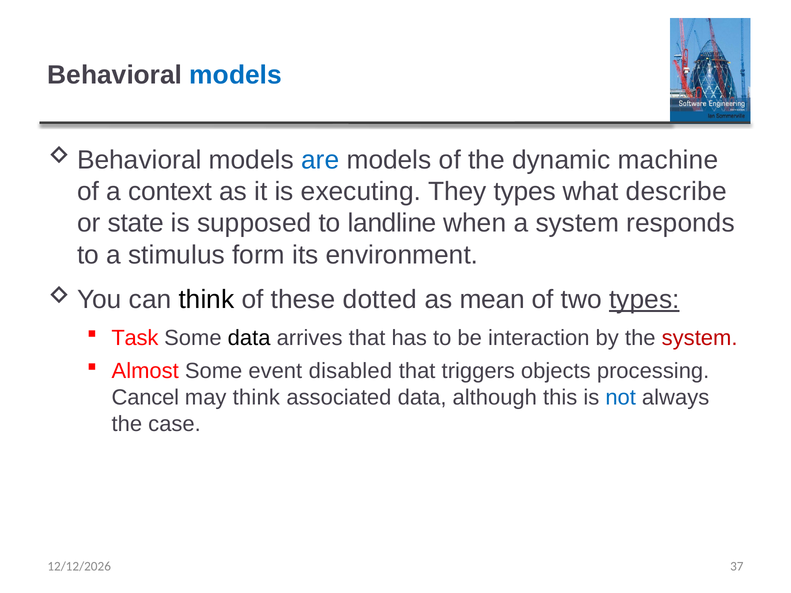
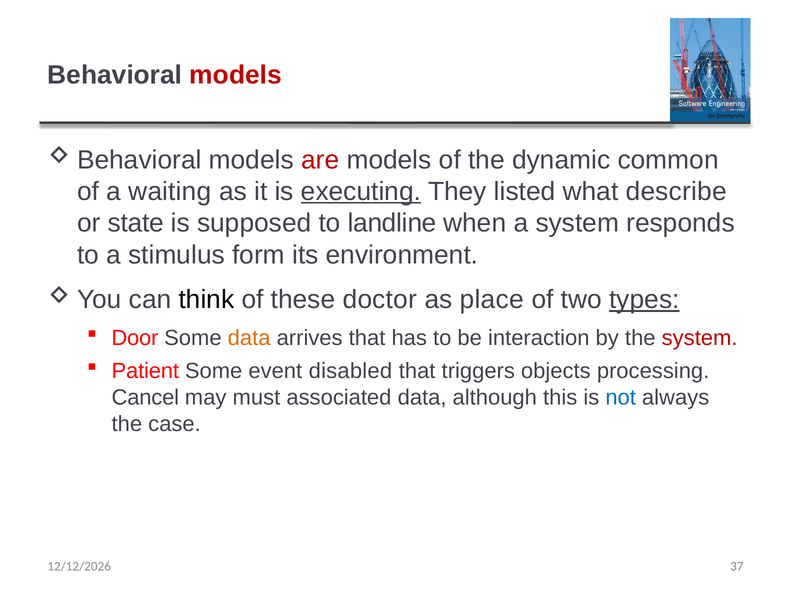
models at (236, 75) colour: blue -> red
are colour: blue -> red
machine: machine -> common
context: context -> waiting
executing underline: none -> present
They types: types -> listed
dotted: dotted -> doctor
mean: mean -> place
Task: Task -> Door
data at (249, 338) colour: black -> orange
Almost: Almost -> Patient
may think: think -> must
